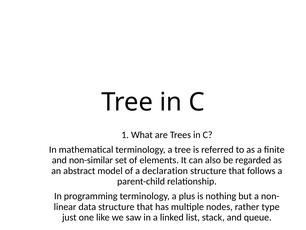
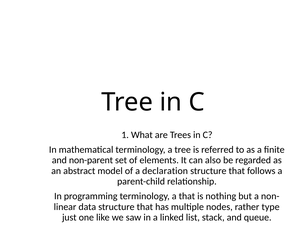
non-similar: non-similar -> non-parent
a plus: plus -> that
